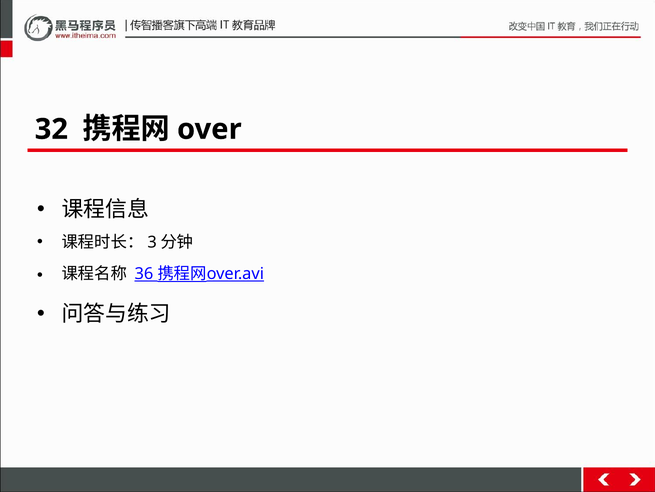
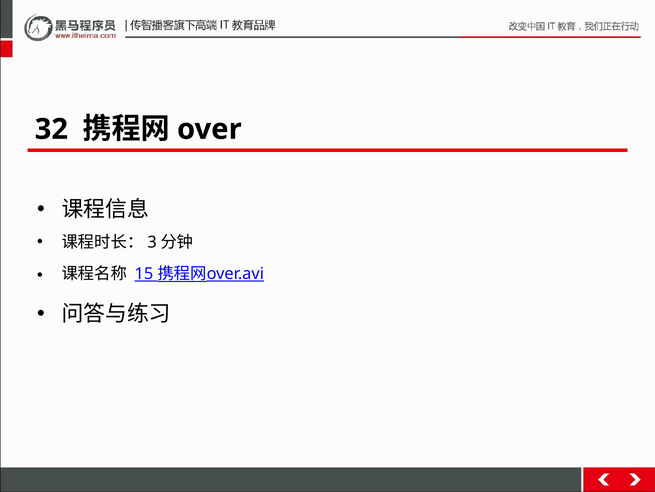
36: 36 -> 15
